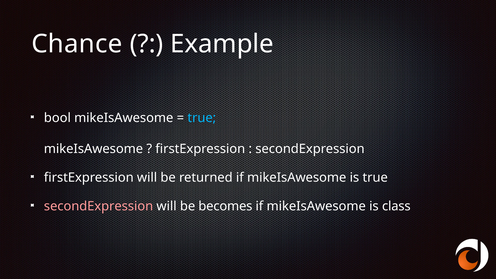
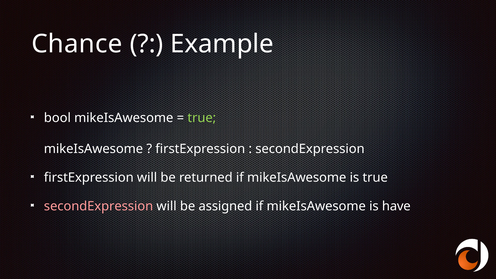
true at (202, 118) colour: light blue -> light green
becomes: becomes -> assigned
class: class -> have
